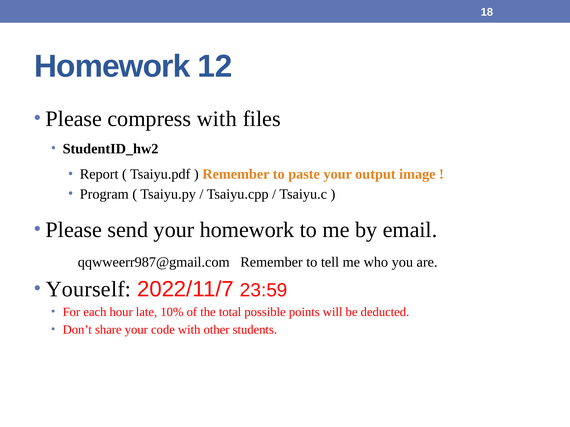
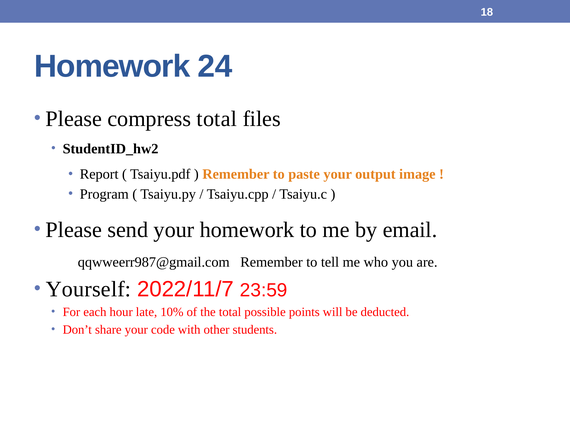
12: 12 -> 24
compress with: with -> total
